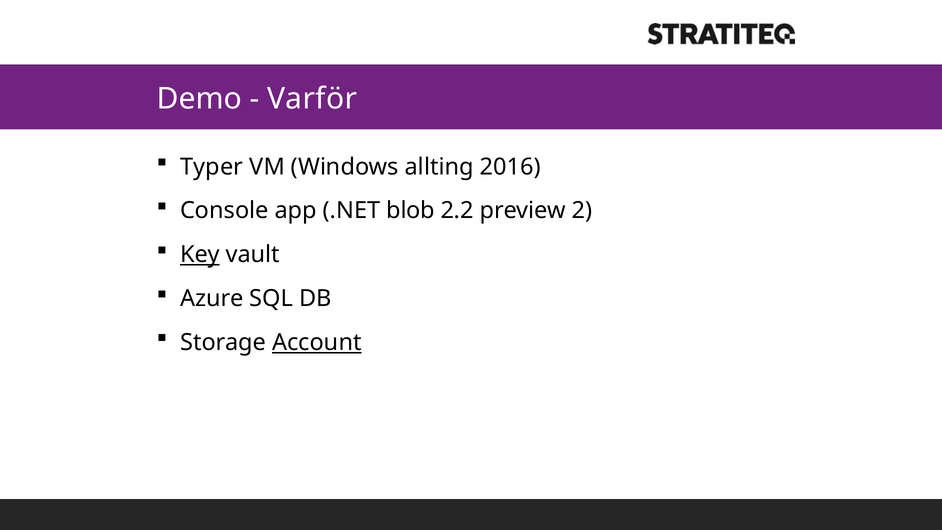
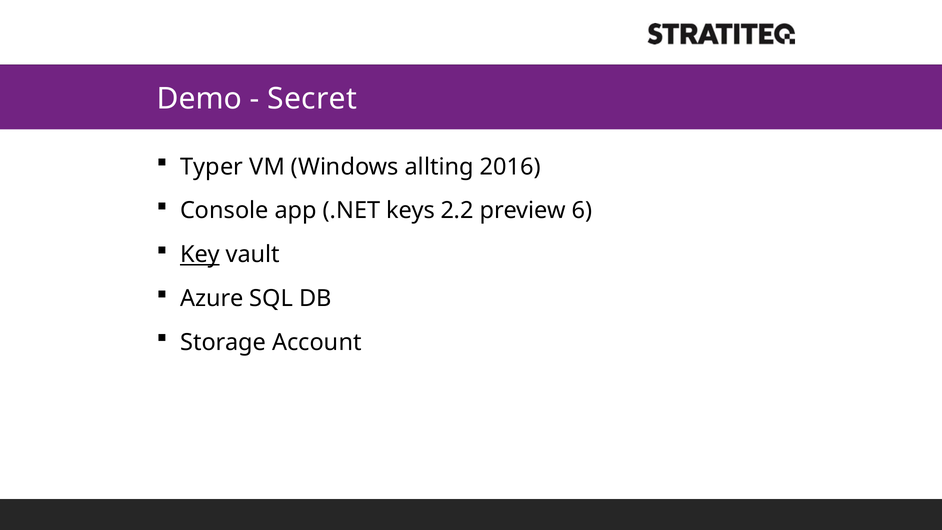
Varför: Varför -> Secret
blob: blob -> keys
2: 2 -> 6
Account underline: present -> none
